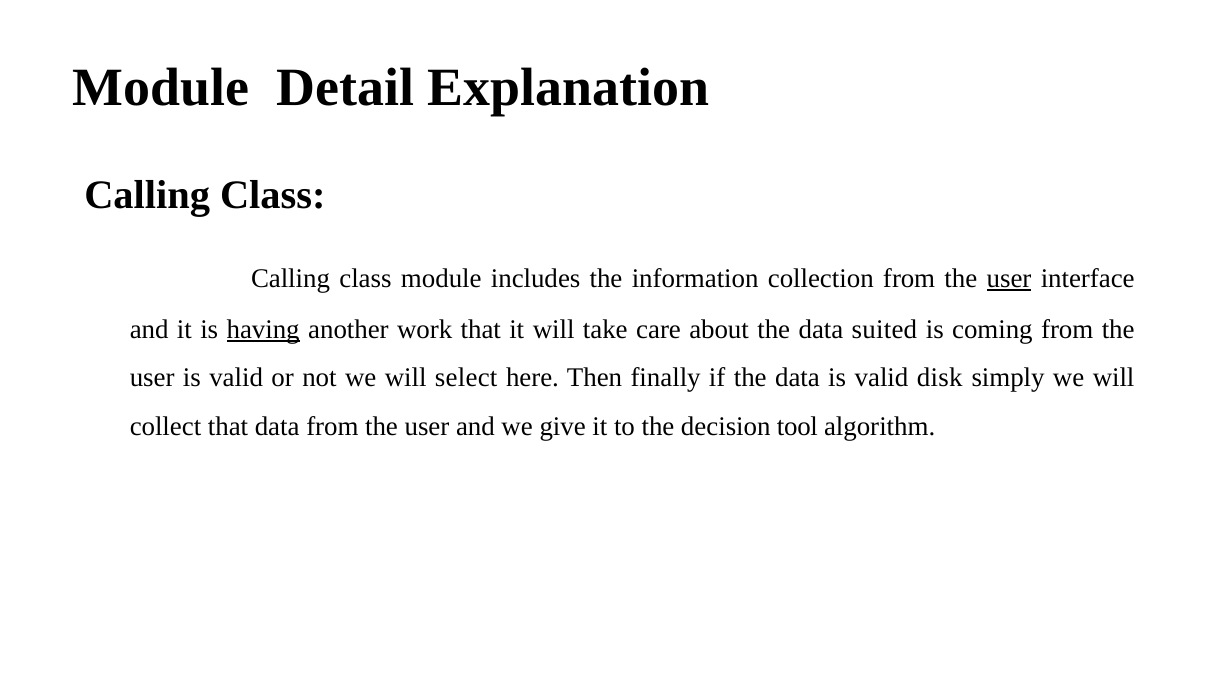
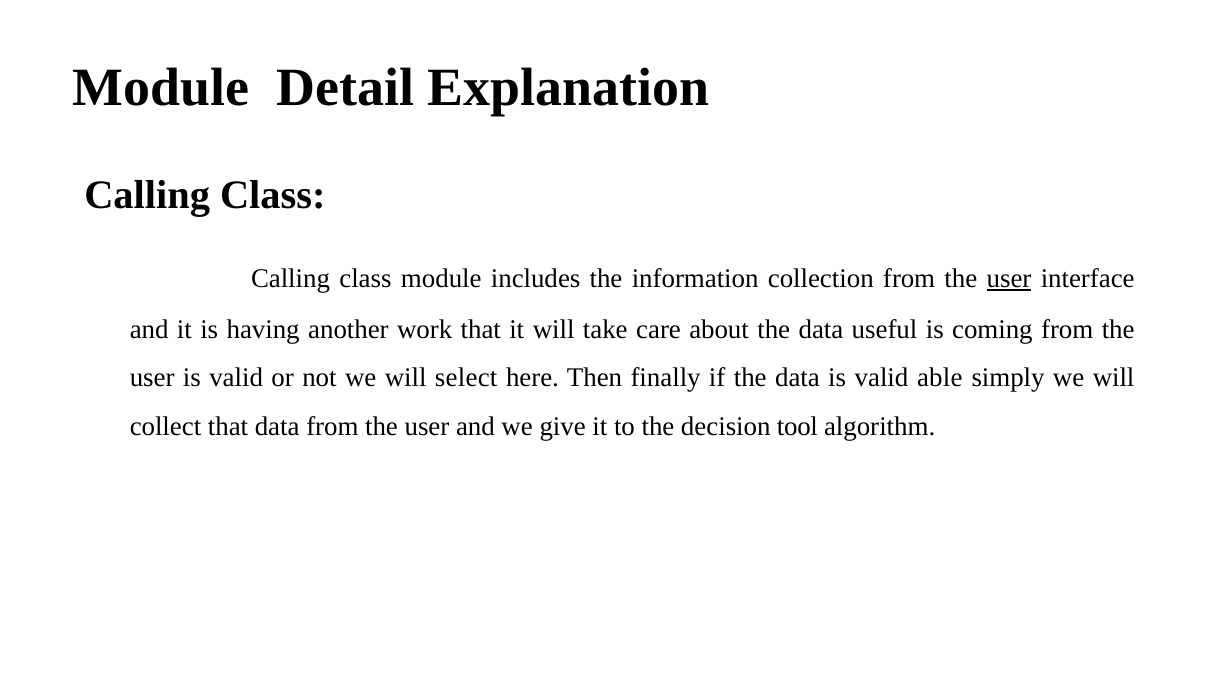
having underline: present -> none
suited: suited -> useful
disk: disk -> able
